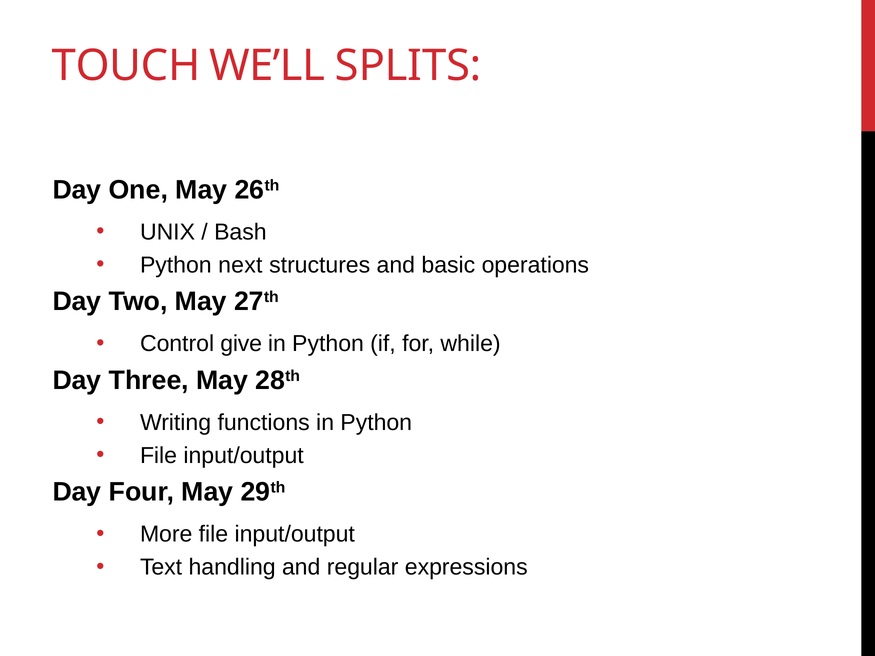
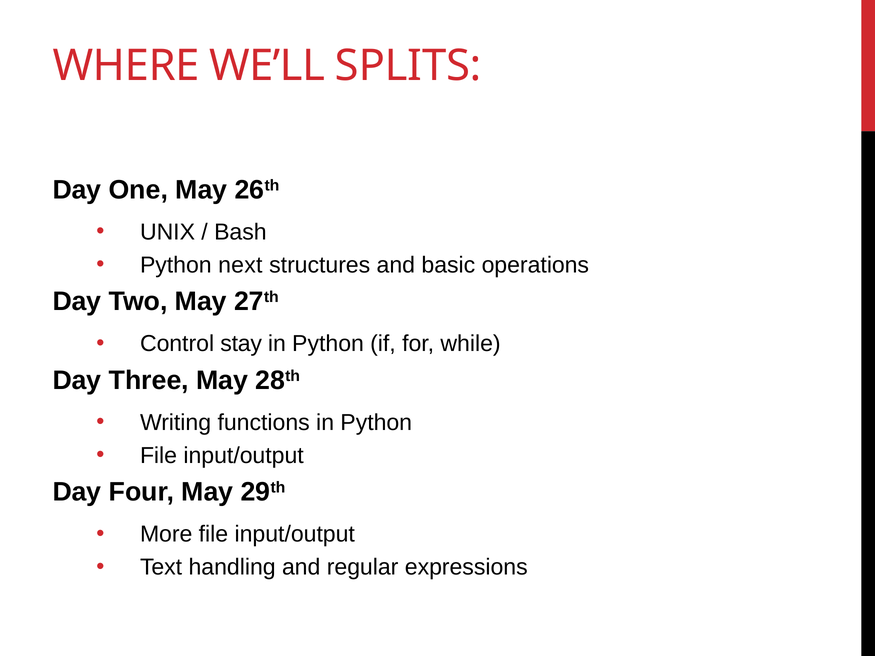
TOUCH: TOUCH -> WHERE
give: give -> stay
